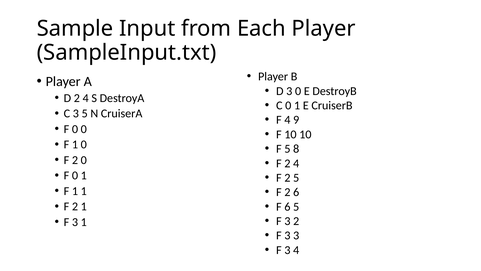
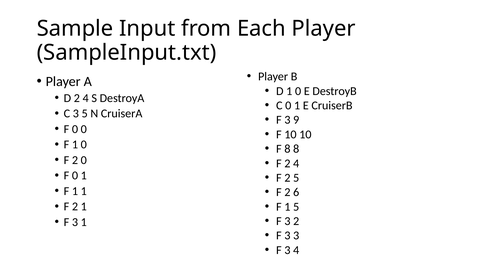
D 3: 3 -> 1
4 at (287, 120): 4 -> 3
F 5: 5 -> 8
6 at (287, 206): 6 -> 1
